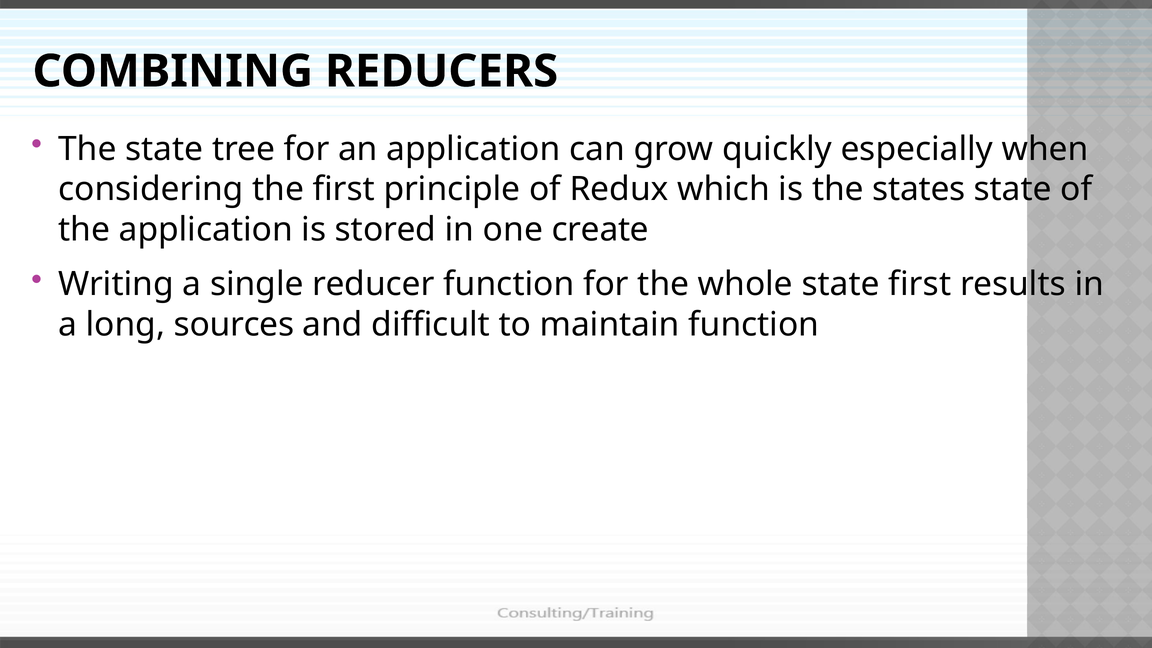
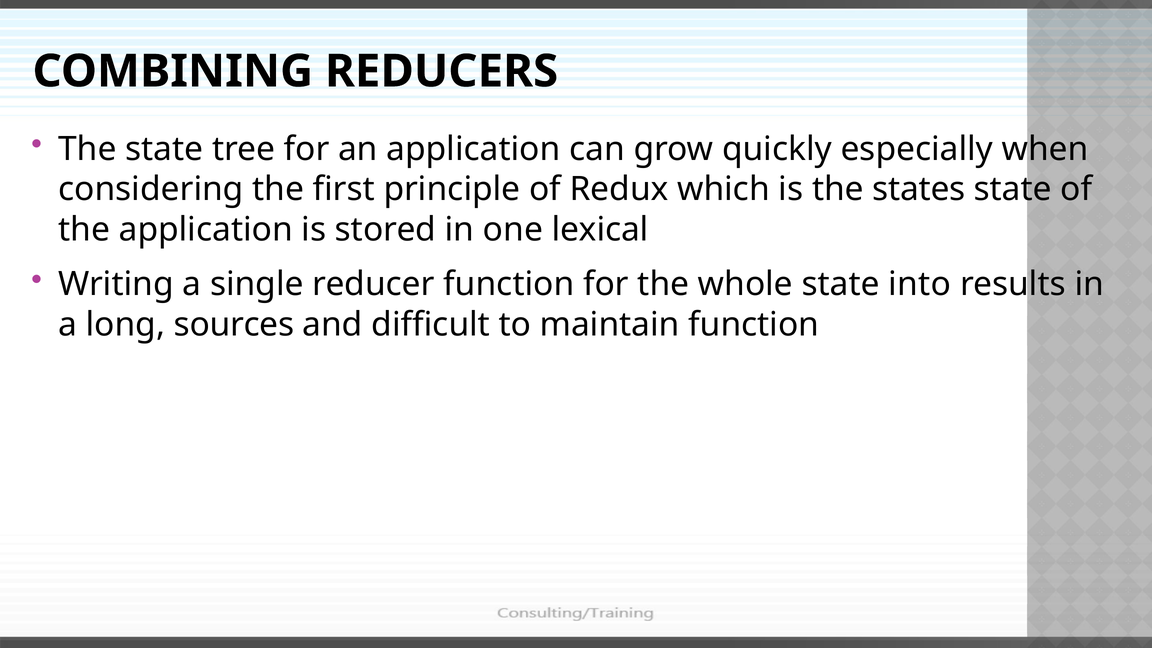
create: create -> lexical
state first: first -> into
